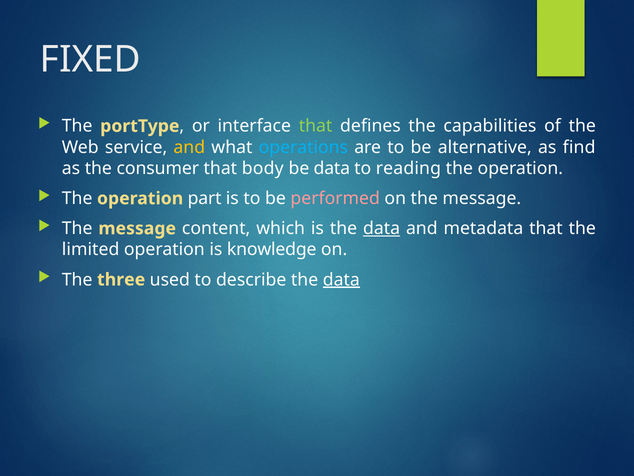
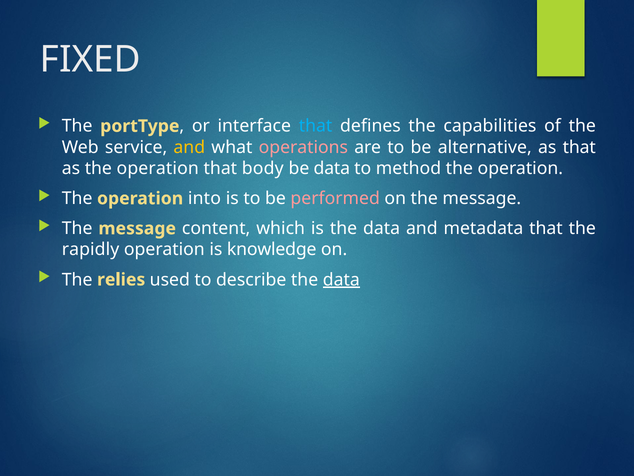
that at (316, 126) colour: light green -> light blue
operations colour: light blue -> pink
as find: find -> that
as the consumer: consumer -> operation
reading: reading -> method
part: part -> into
data at (382, 228) underline: present -> none
limited: limited -> rapidly
three: three -> relies
